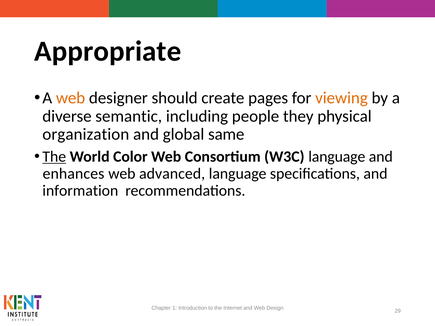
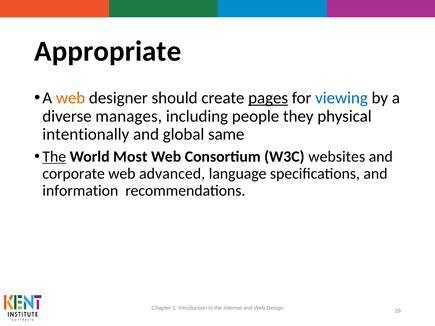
pages underline: none -> present
viewing colour: orange -> blue
semantic: semantic -> manages
organization: organization -> intentionally
Color: Color -> Most
W3C language: language -> websites
enhances: enhances -> corporate
